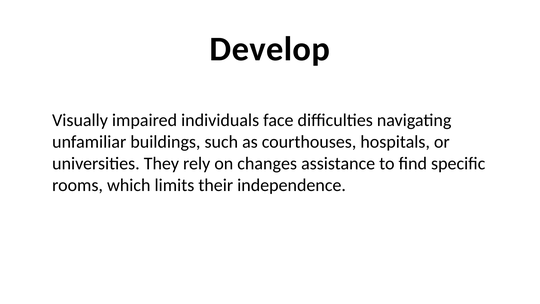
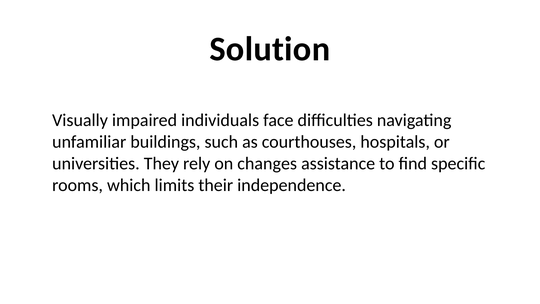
Develop: Develop -> Solution
